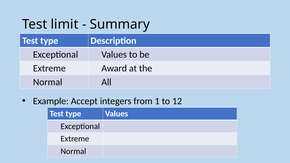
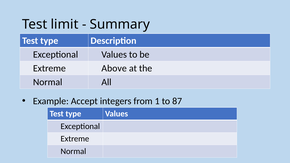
Award: Award -> Above
12: 12 -> 87
